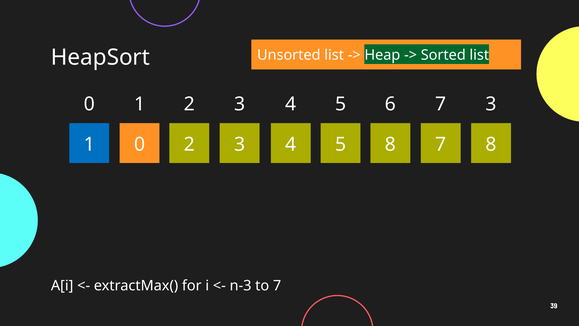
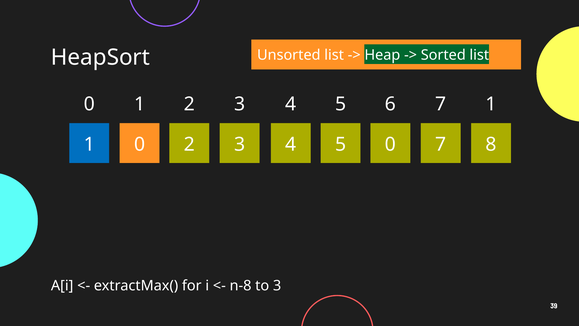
7 3: 3 -> 1
5 8: 8 -> 0
n-3: n-3 -> n-8
to 7: 7 -> 3
